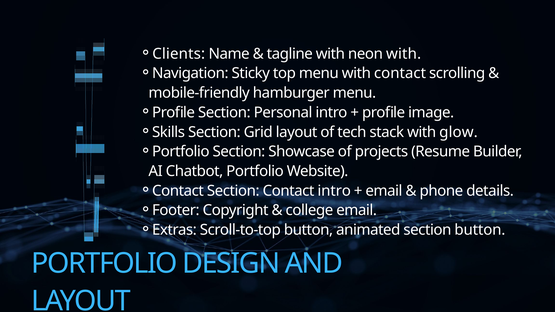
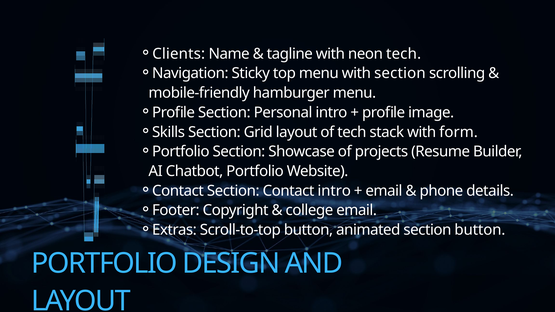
neon with: with -> tech
with contact: contact -> section
glow: glow -> form
